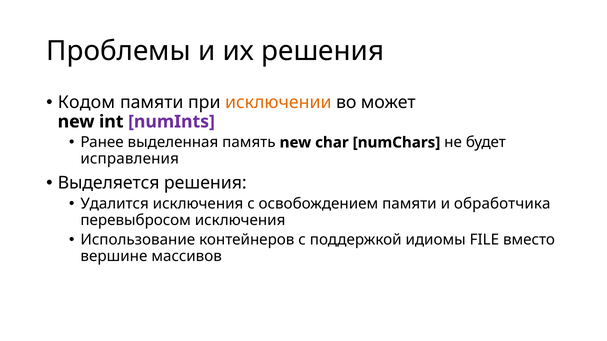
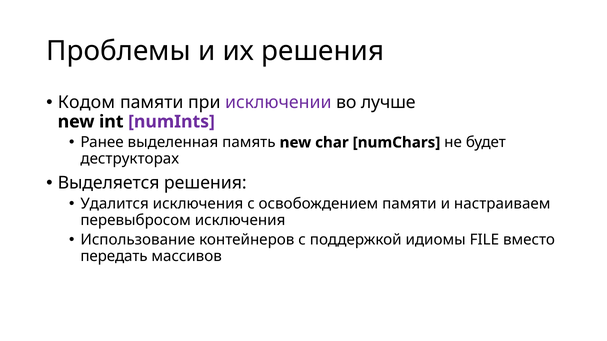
исключении colour: orange -> purple
может: может -> лучше
исправления: исправления -> деструкторах
обработчика: обработчика -> настраиваем
вершине: вершине -> передать
